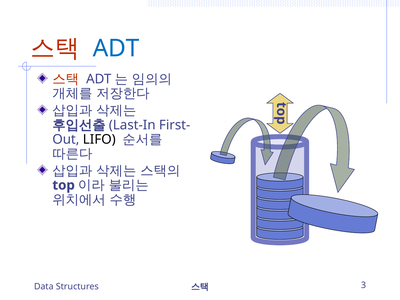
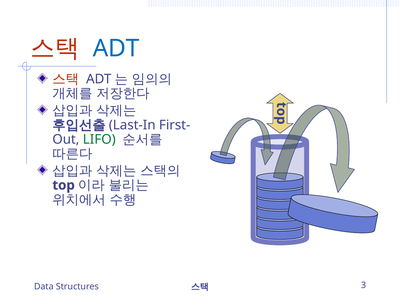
LIFO colour: black -> green
